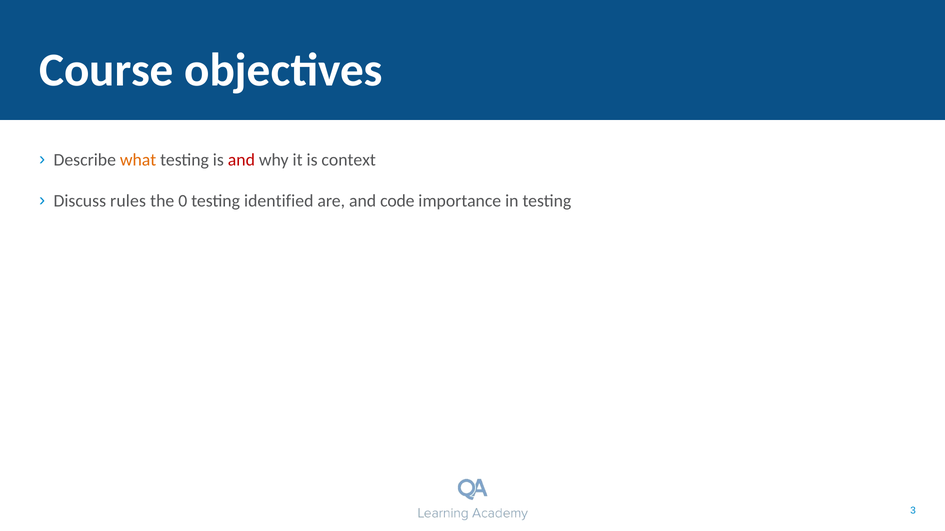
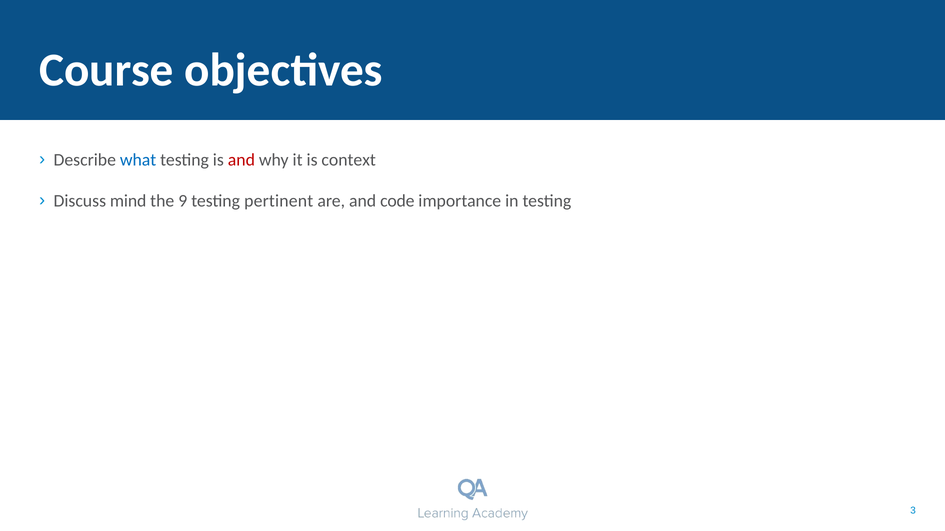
what colour: orange -> blue
rules: rules -> mind
0: 0 -> 9
identified: identified -> pertinent
